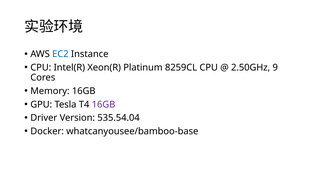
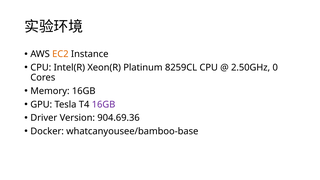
EC2 colour: blue -> orange
9: 9 -> 0
535.54.04: 535.54.04 -> 904.69.36
